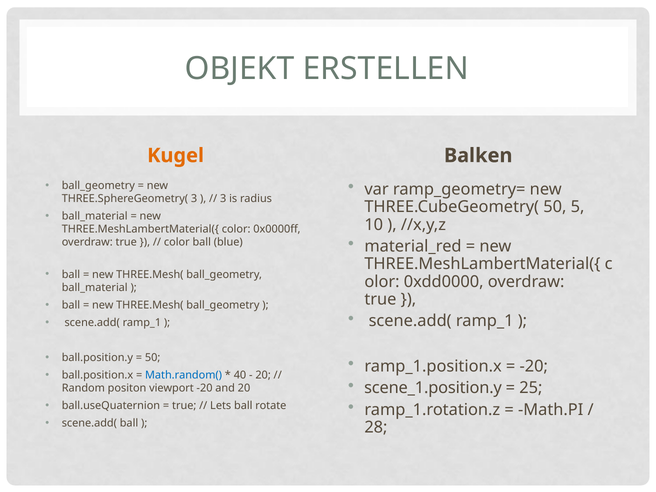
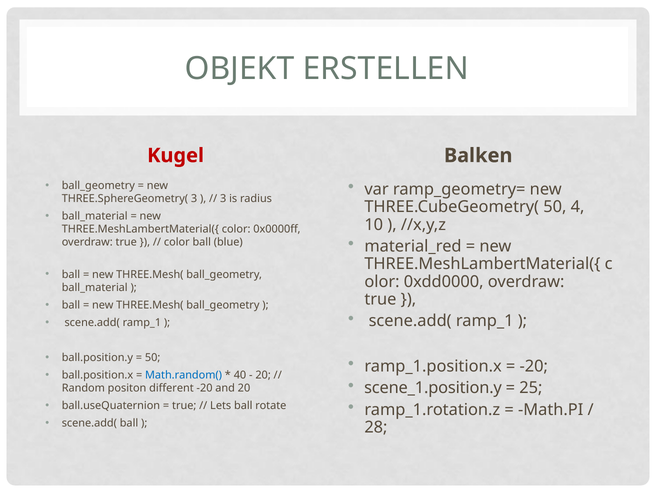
Kugel colour: orange -> red
5: 5 -> 4
viewport: viewport -> different
